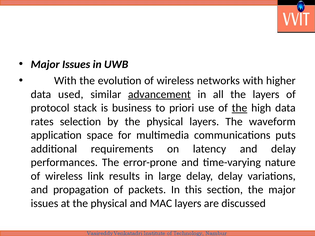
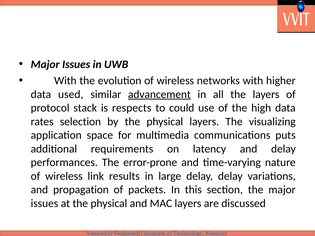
business: business -> respects
priori: priori -> could
the at (240, 108) underline: present -> none
waveform: waveform -> visualizing
